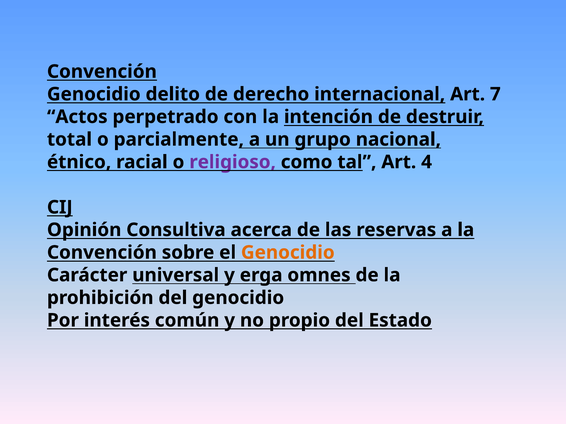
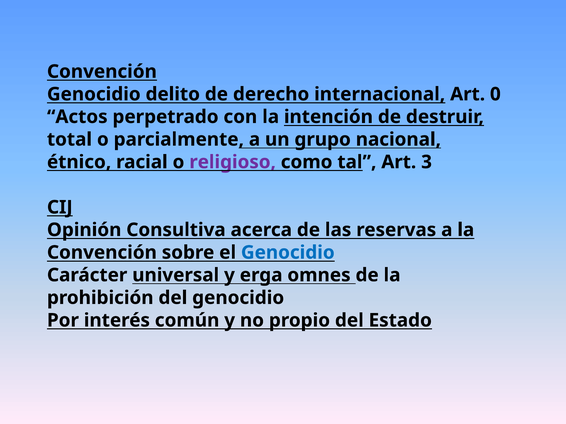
7: 7 -> 0
4: 4 -> 3
Genocidio at (288, 253) colour: orange -> blue
